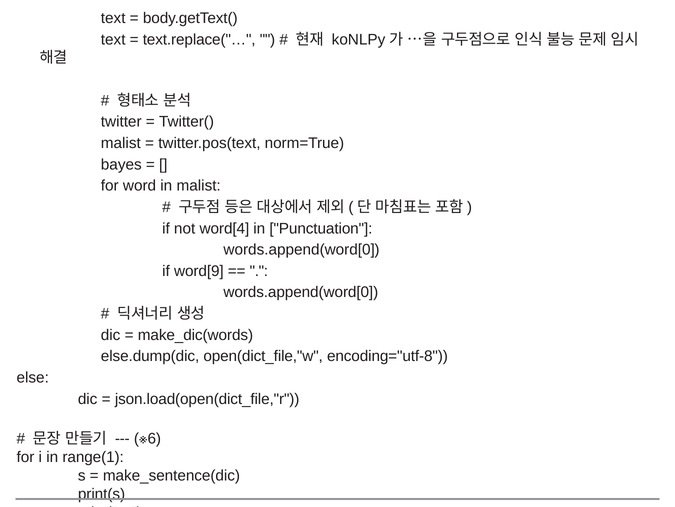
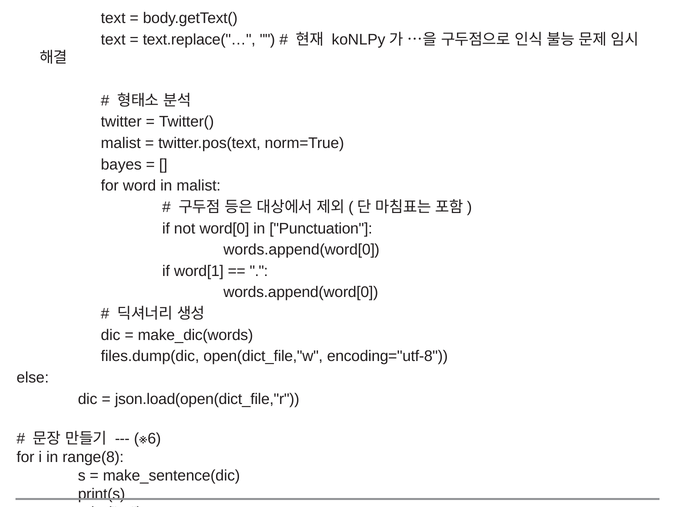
word[4: word[4 -> word[0
word[9: word[9 -> word[1
else.dump(dic: else.dump(dic -> files.dump(dic
range(1: range(1 -> range(8
